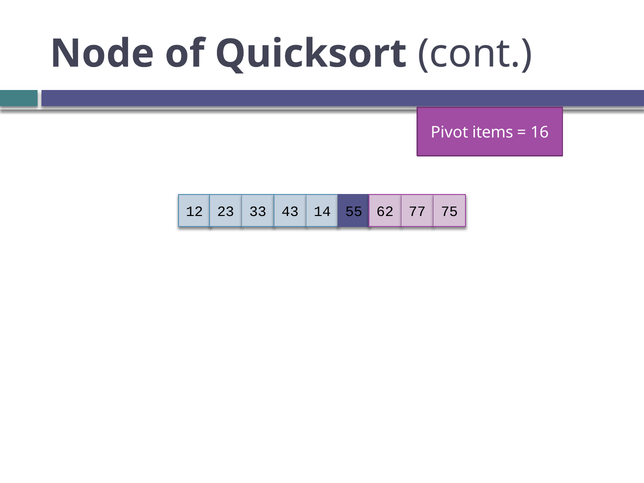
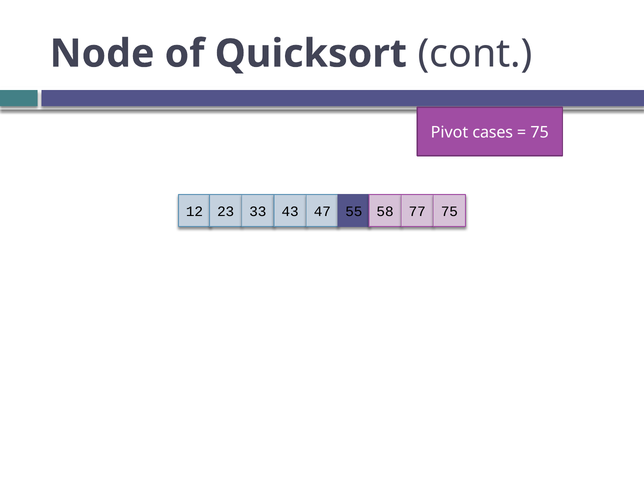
items: items -> cases
16 at (540, 133): 16 -> 75
14: 14 -> 47
62: 62 -> 58
